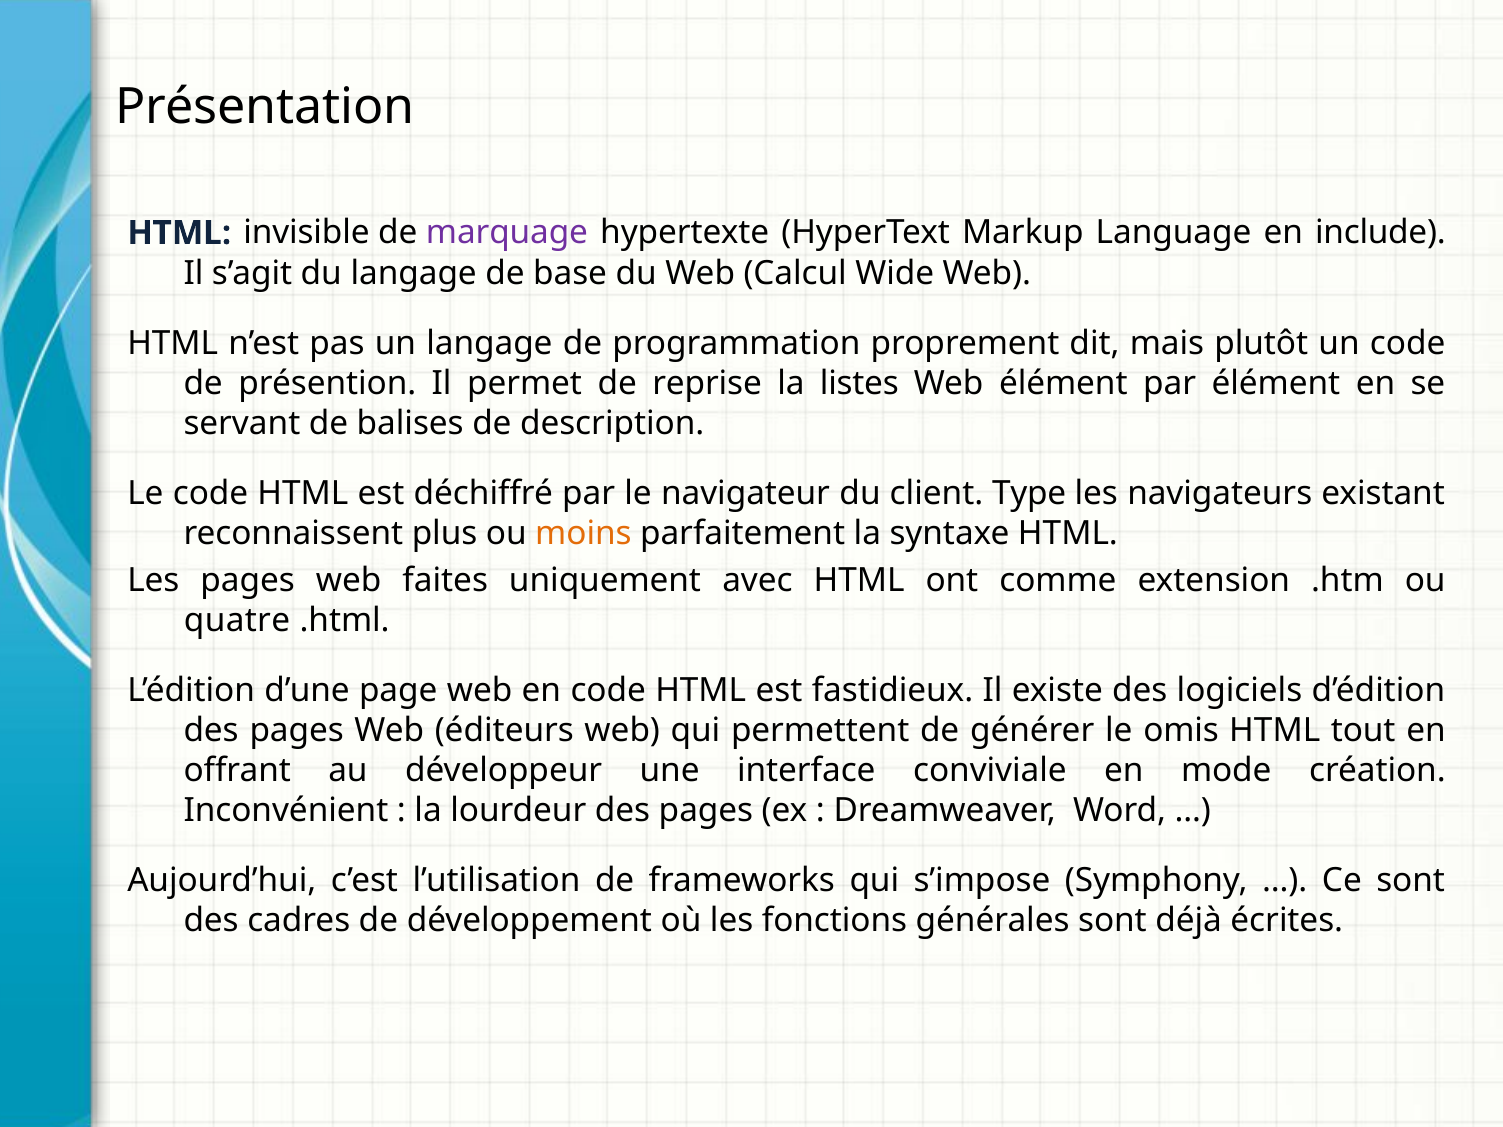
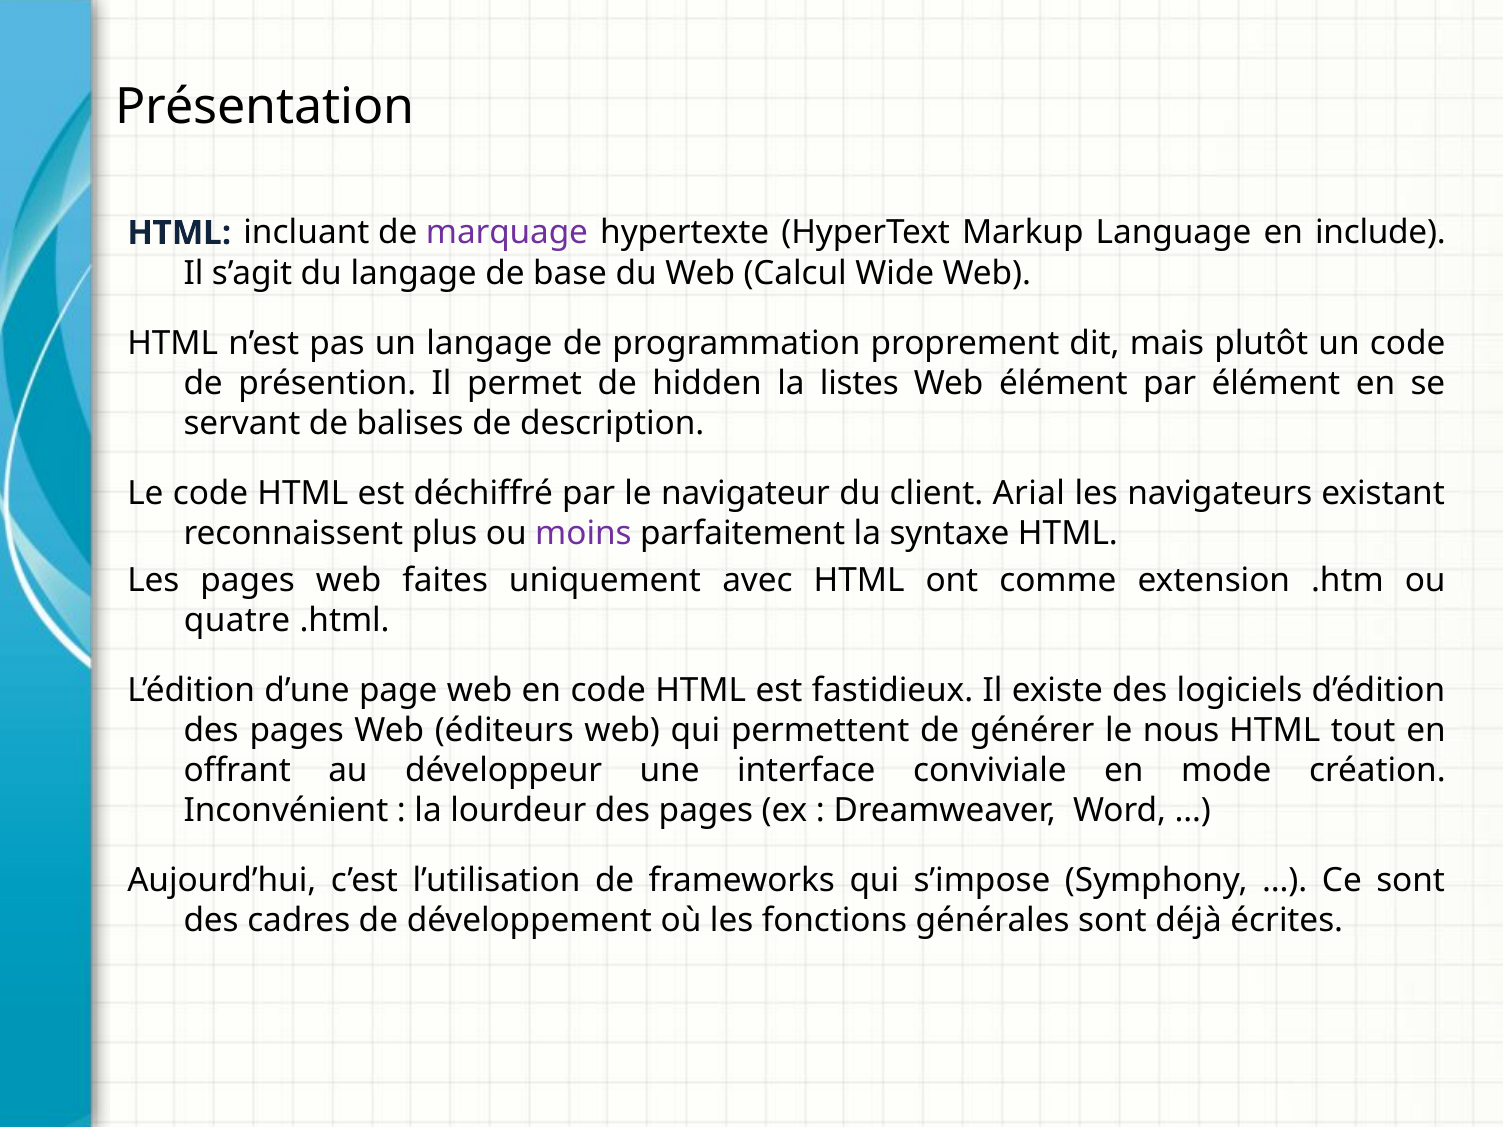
invisible: invisible -> incluant
reprise: reprise -> hidden
Type: Type -> Arial
moins colour: orange -> purple
omis: omis -> nous
